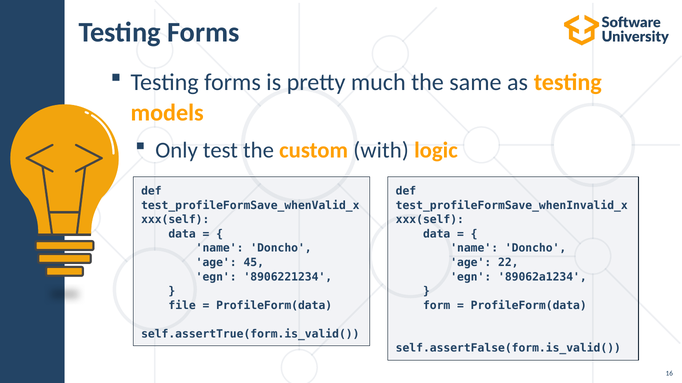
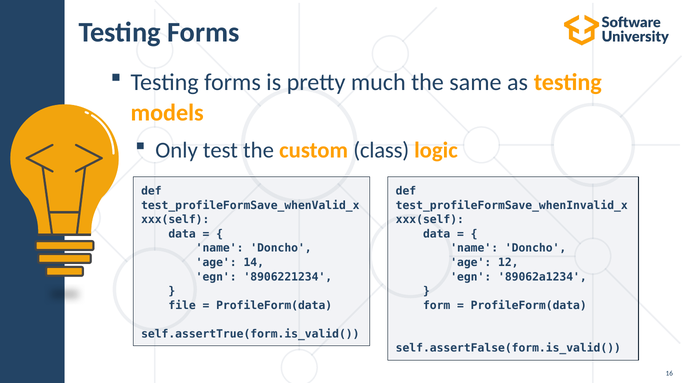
with: with -> class
45: 45 -> 14
22: 22 -> 12
